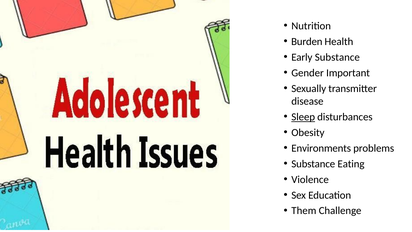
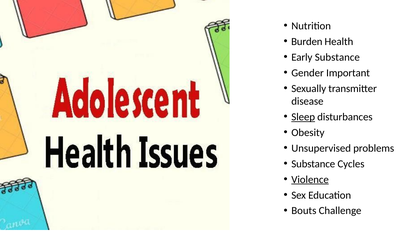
Environments: Environments -> Unsupervised
Eating: Eating -> Cycles
Violence underline: none -> present
Them: Them -> Bouts
